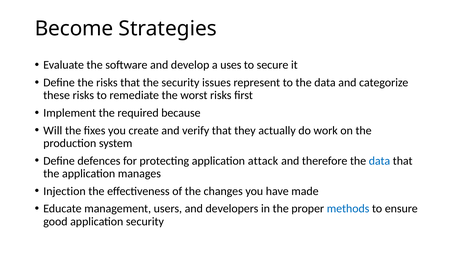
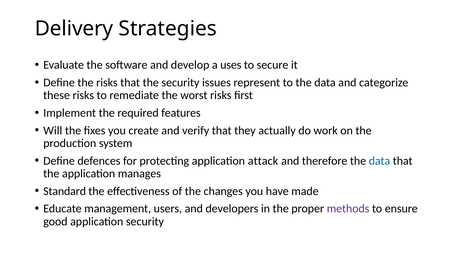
Become: Become -> Delivery
because: because -> features
Injection: Injection -> Standard
methods colour: blue -> purple
